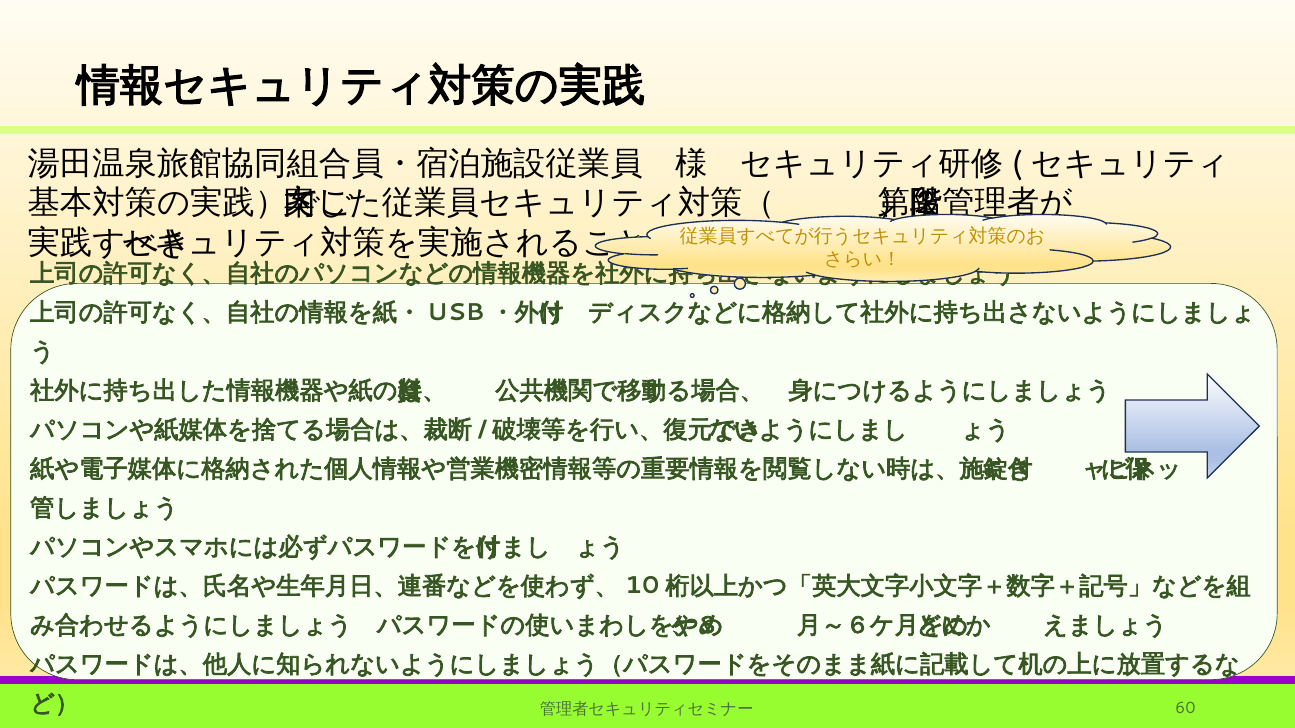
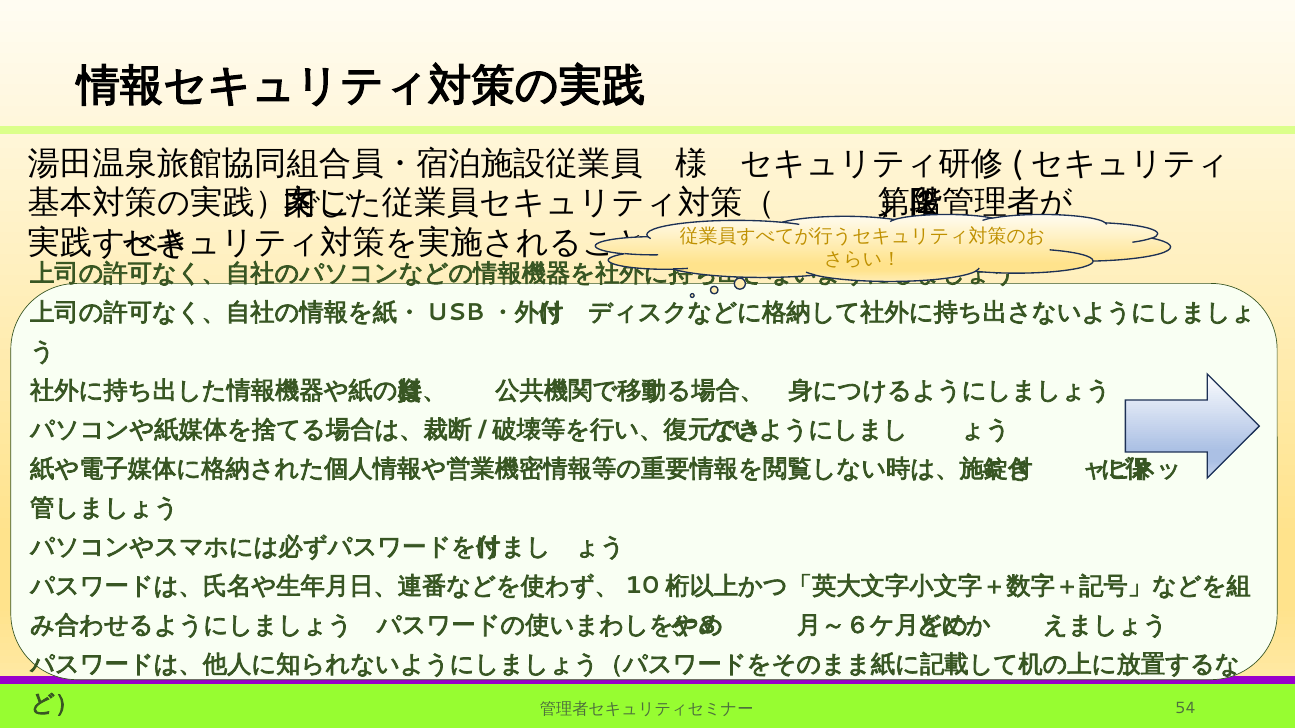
60: 60 -> 54
